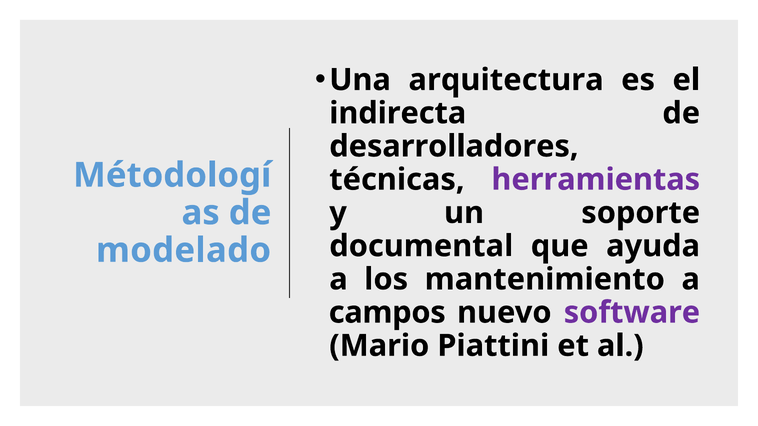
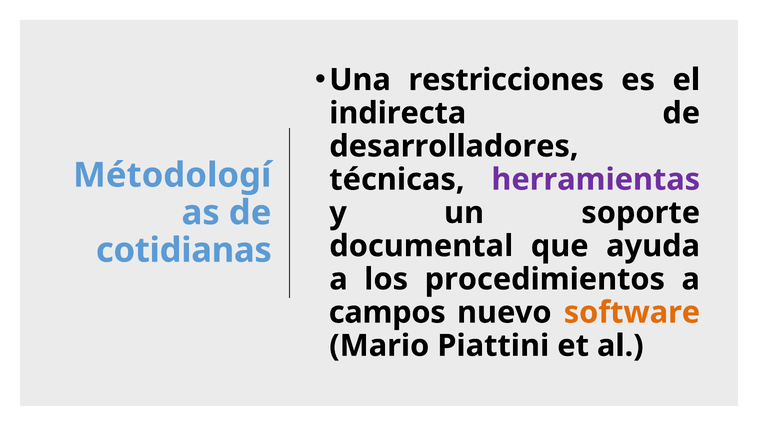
arquitectura: arquitectura -> restricciones
modelado: modelado -> cotidianas
mantenimiento: mantenimiento -> procedimientos
software colour: purple -> orange
